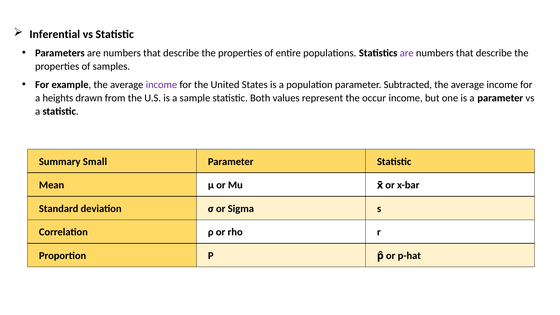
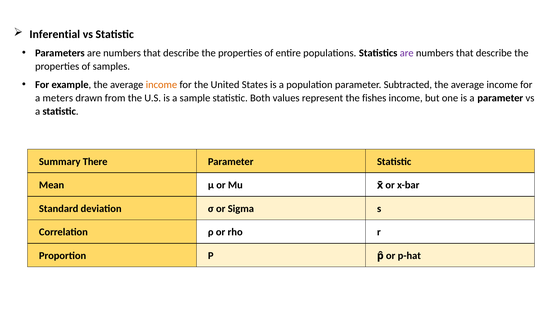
income at (161, 85) colour: purple -> orange
heights: heights -> meters
occur: occur -> fishes
Small: Small -> There
